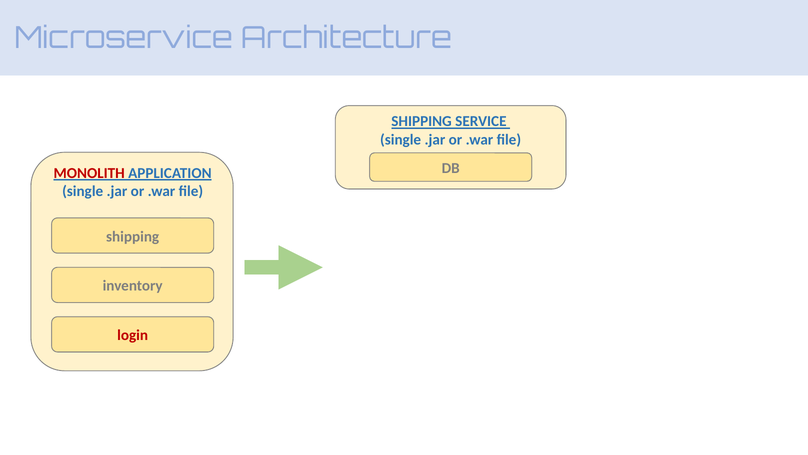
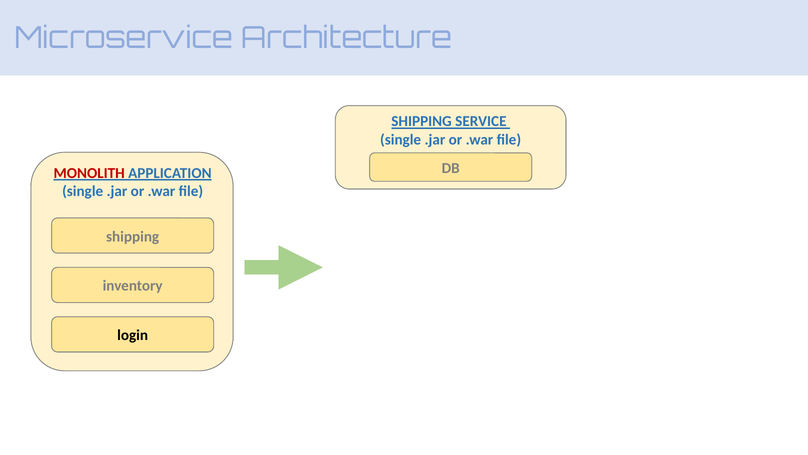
login colour: red -> black
